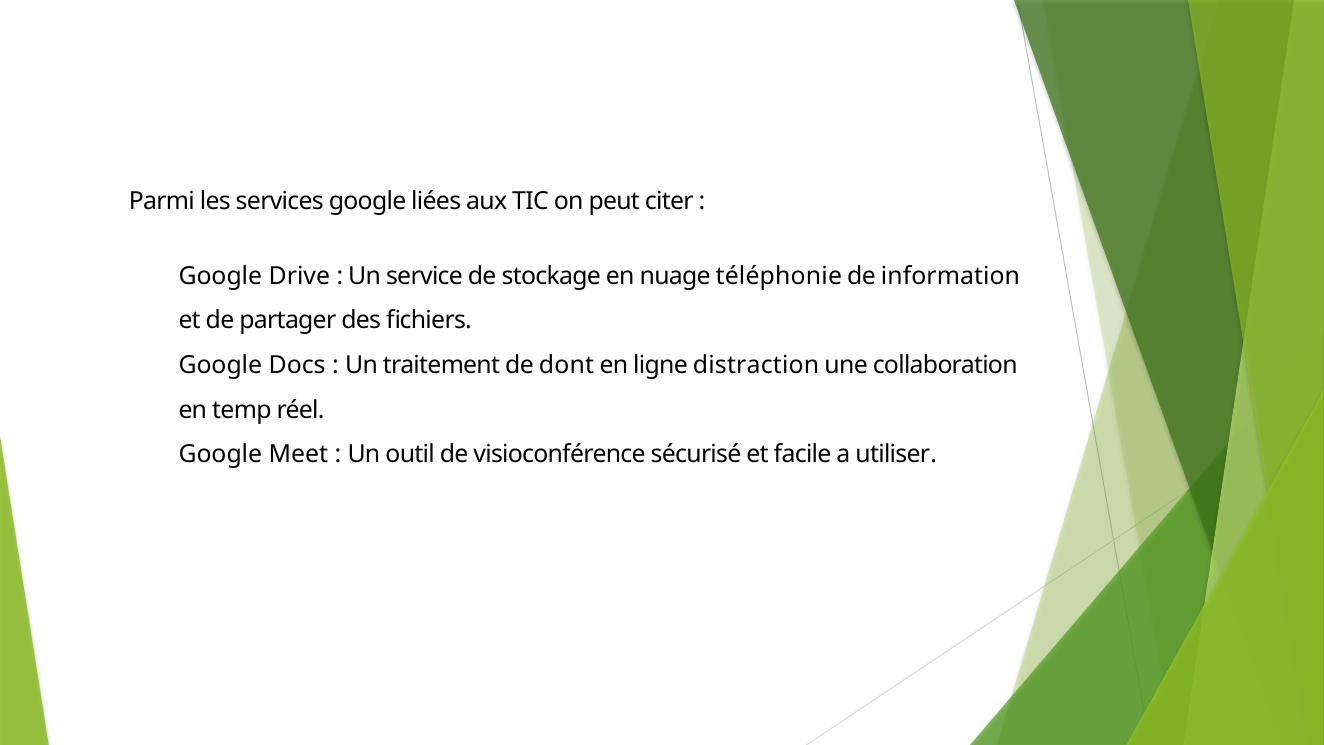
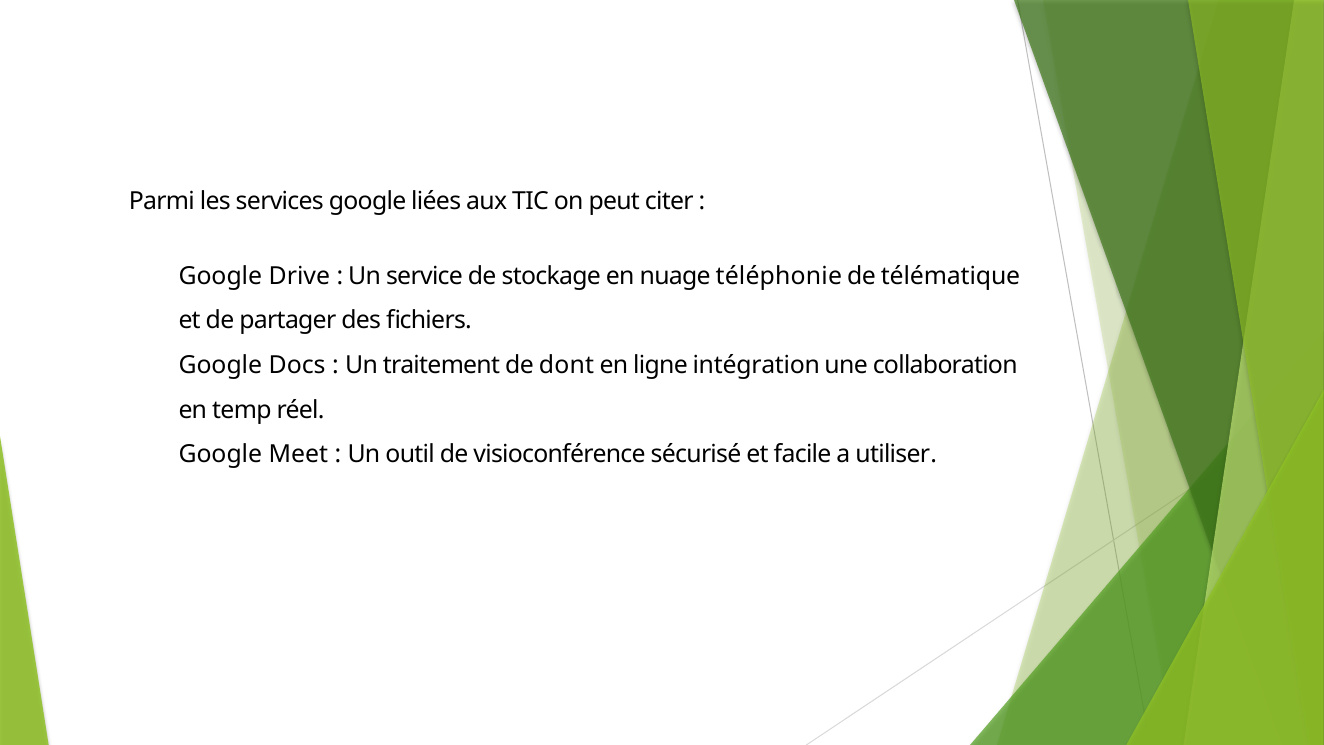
information: information -> télématique
distraction: distraction -> intégration
